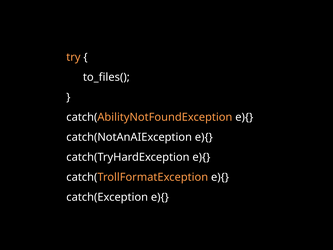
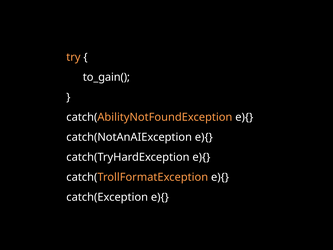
to_files(: to_files( -> to_gain(
